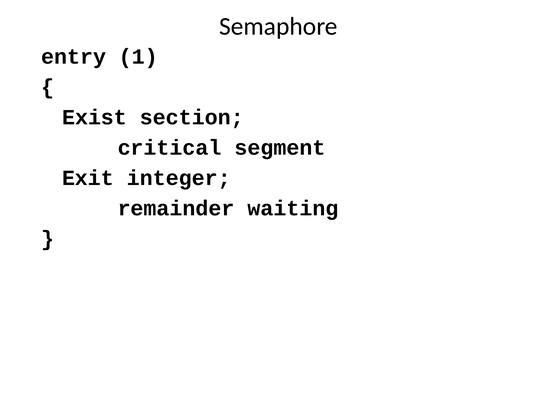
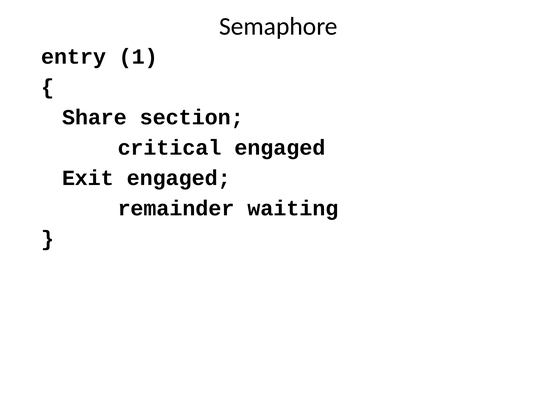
Exist: Exist -> Share
critical segment: segment -> engaged
Exit integer: integer -> engaged
